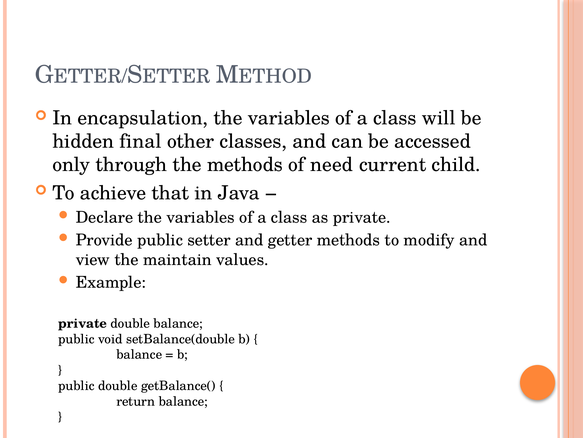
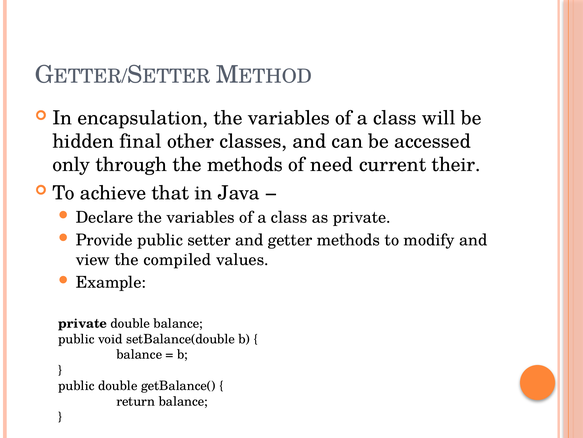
child: child -> their
maintain: maintain -> compiled
